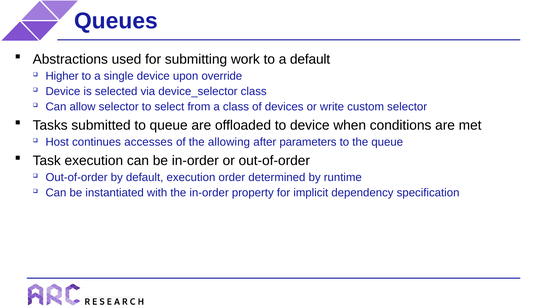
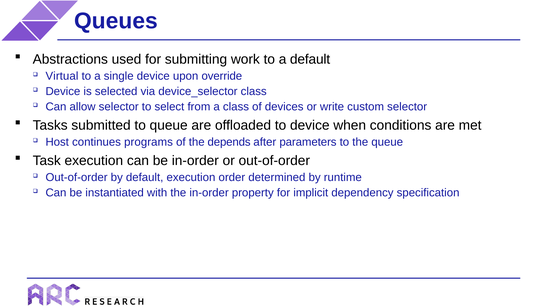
Higher: Higher -> Virtual
accesses: accesses -> programs
allowing: allowing -> depends
